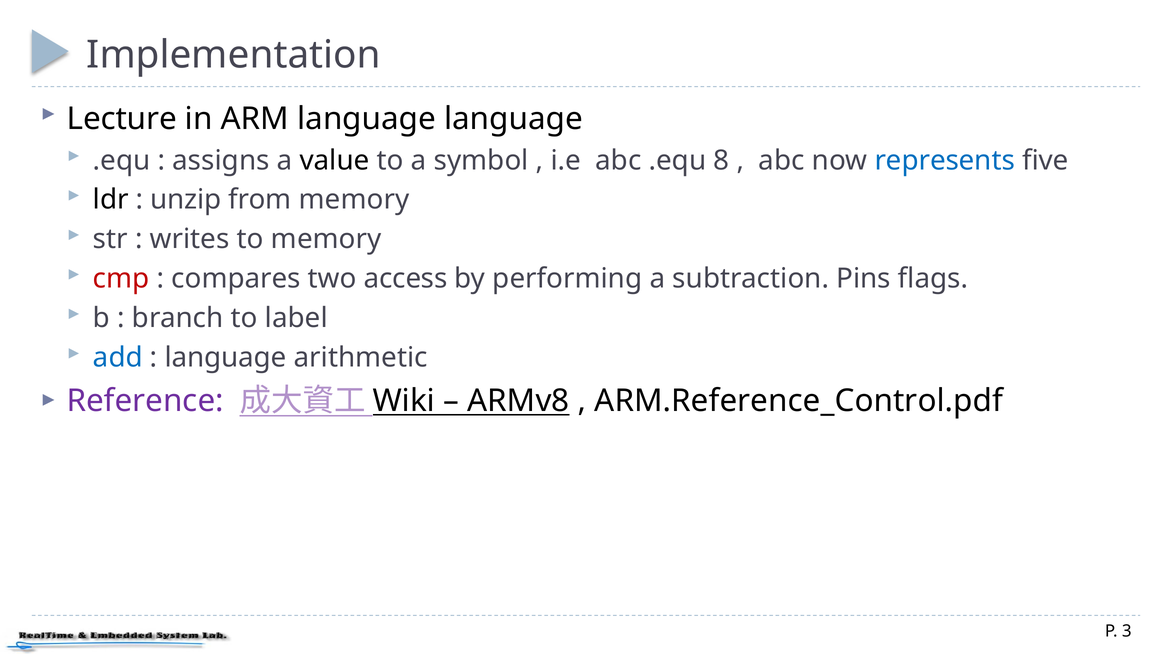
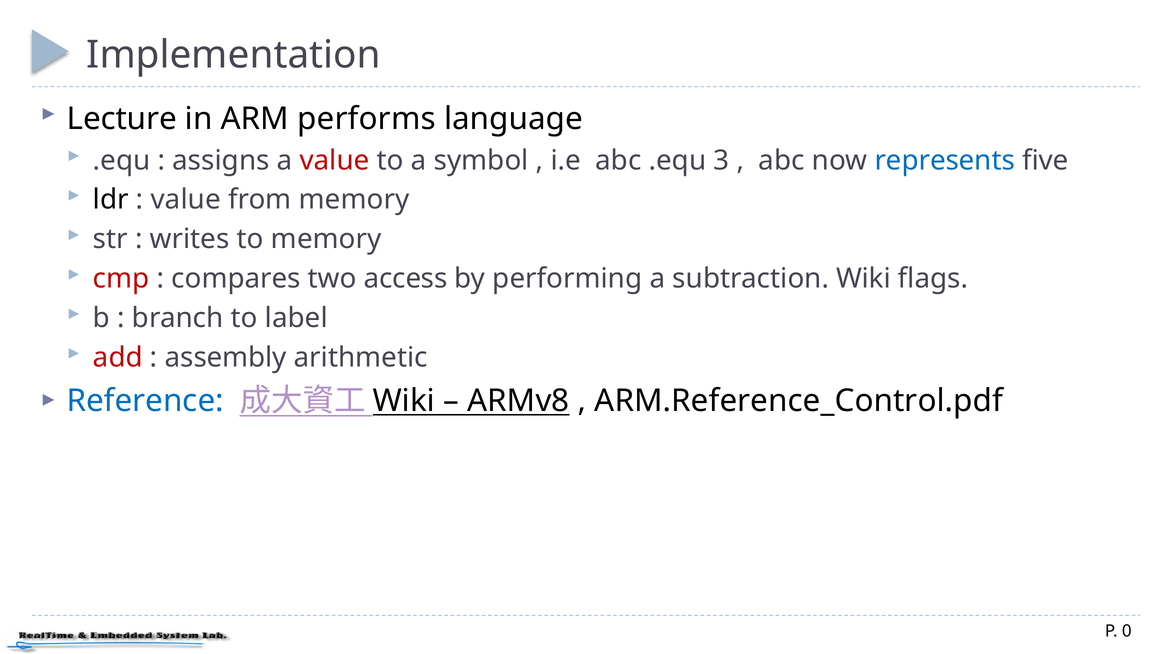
ARM language: language -> performs
value at (335, 160) colour: black -> red
8: 8 -> 3
unzip at (186, 200): unzip -> value
subtraction Pins: Pins -> Wiki
add colour: blue -> red
language at (226, 358): language -> assembly
Reference colour: purple -> blue
3: 3 -> 0
